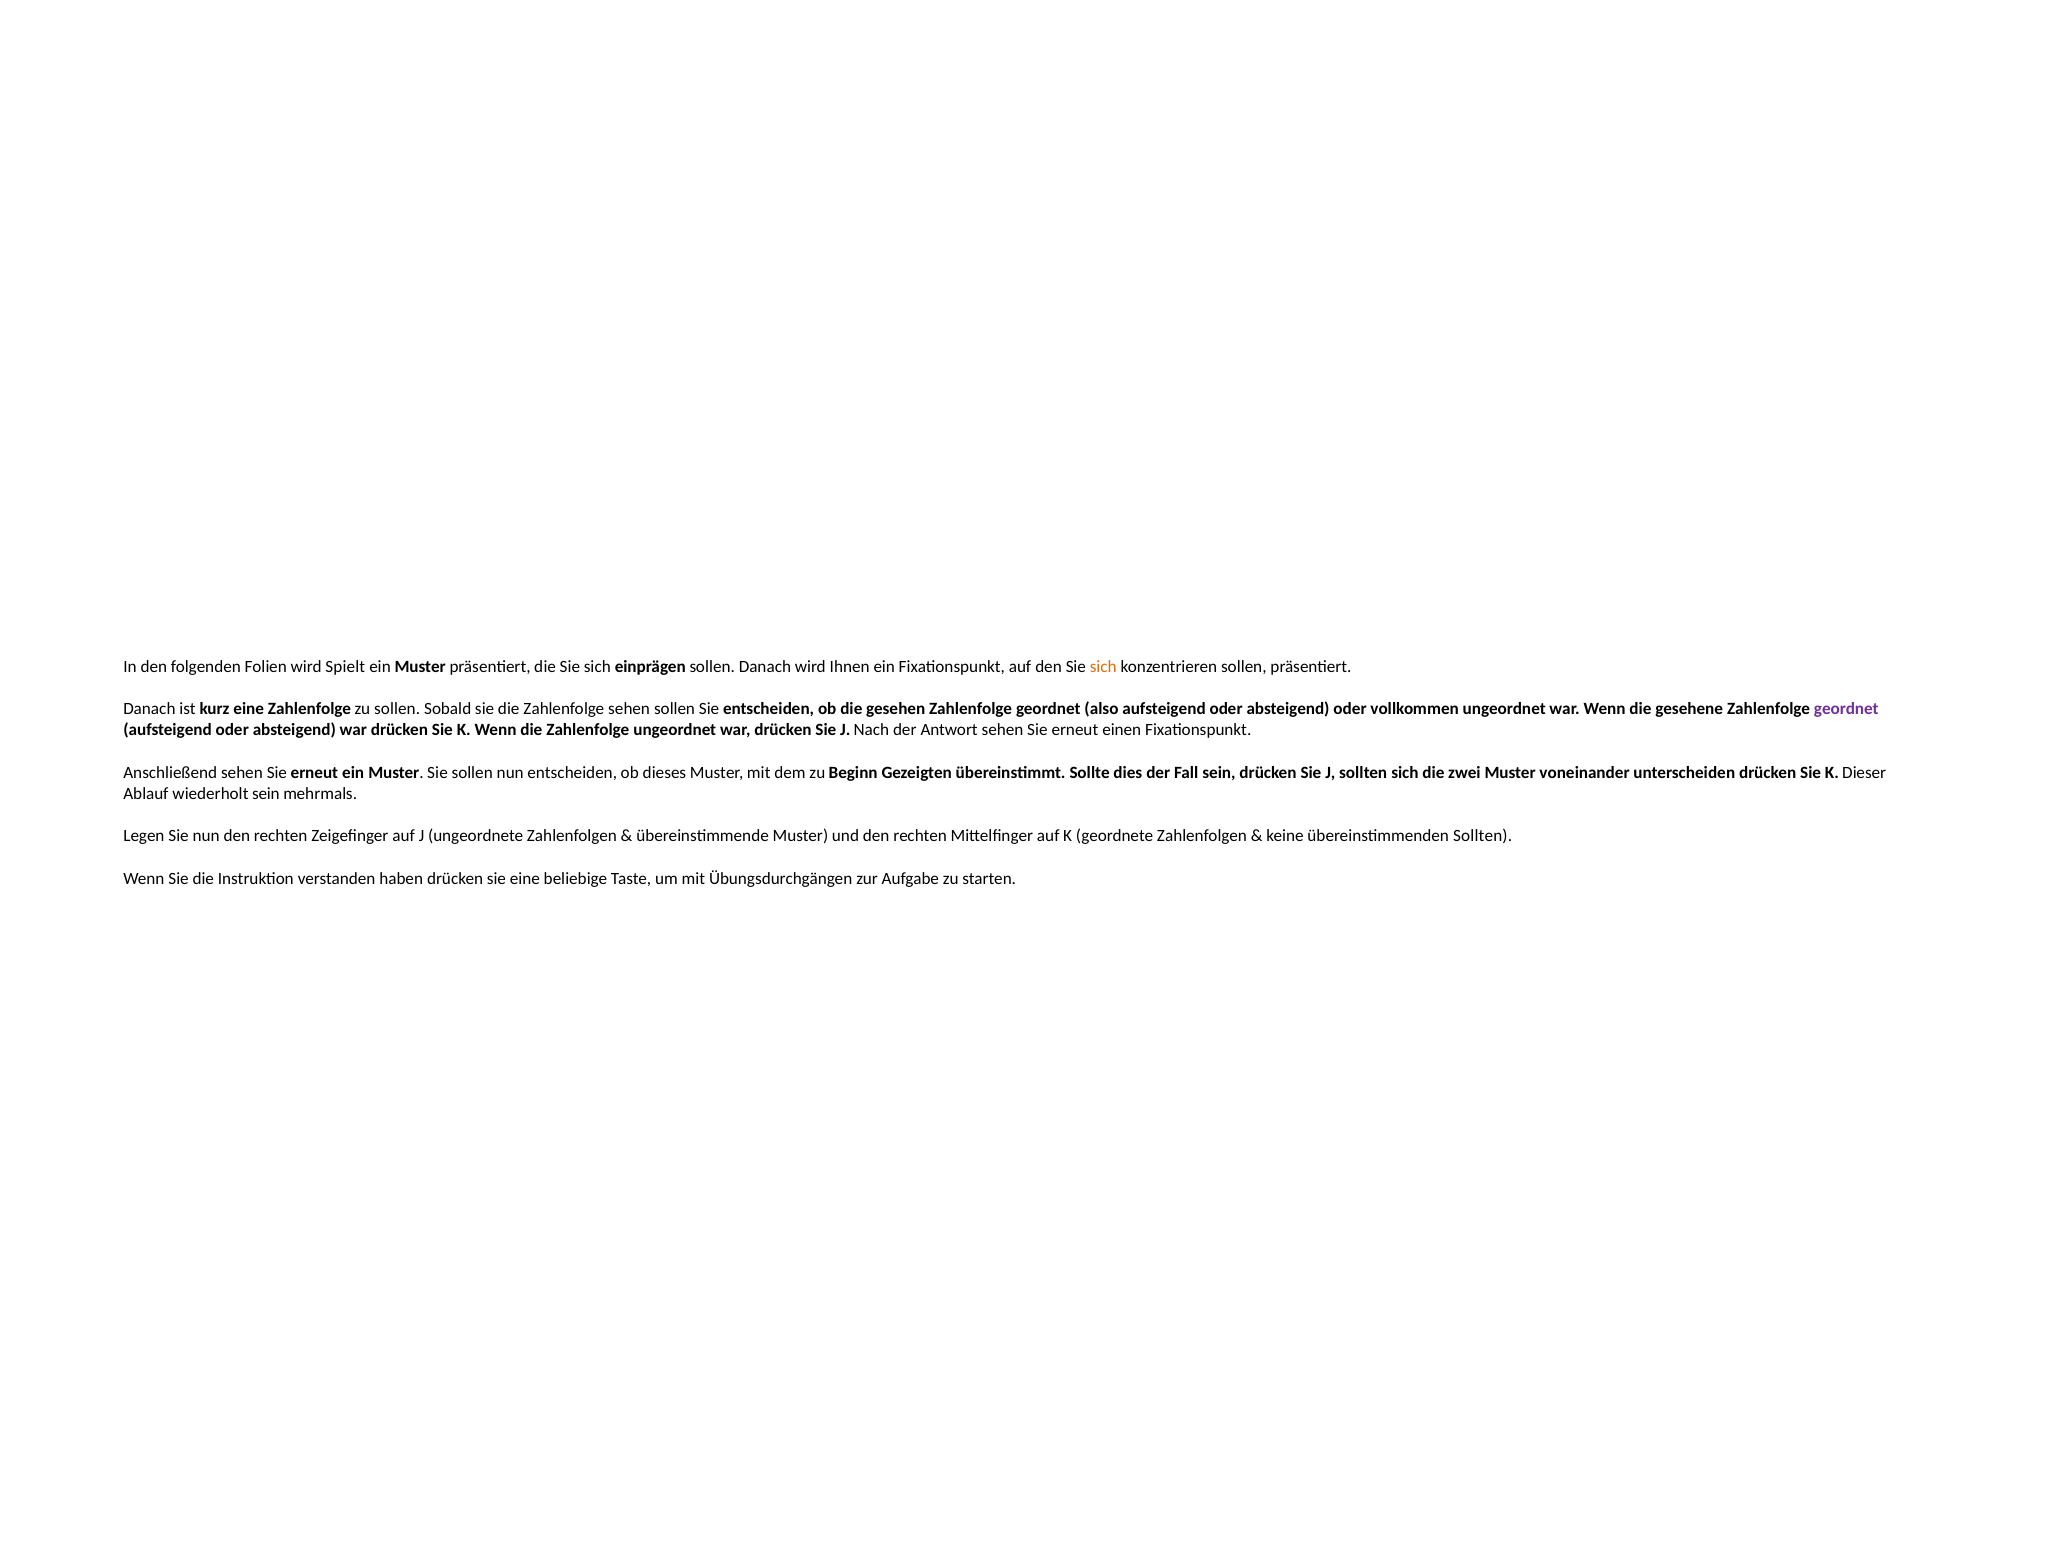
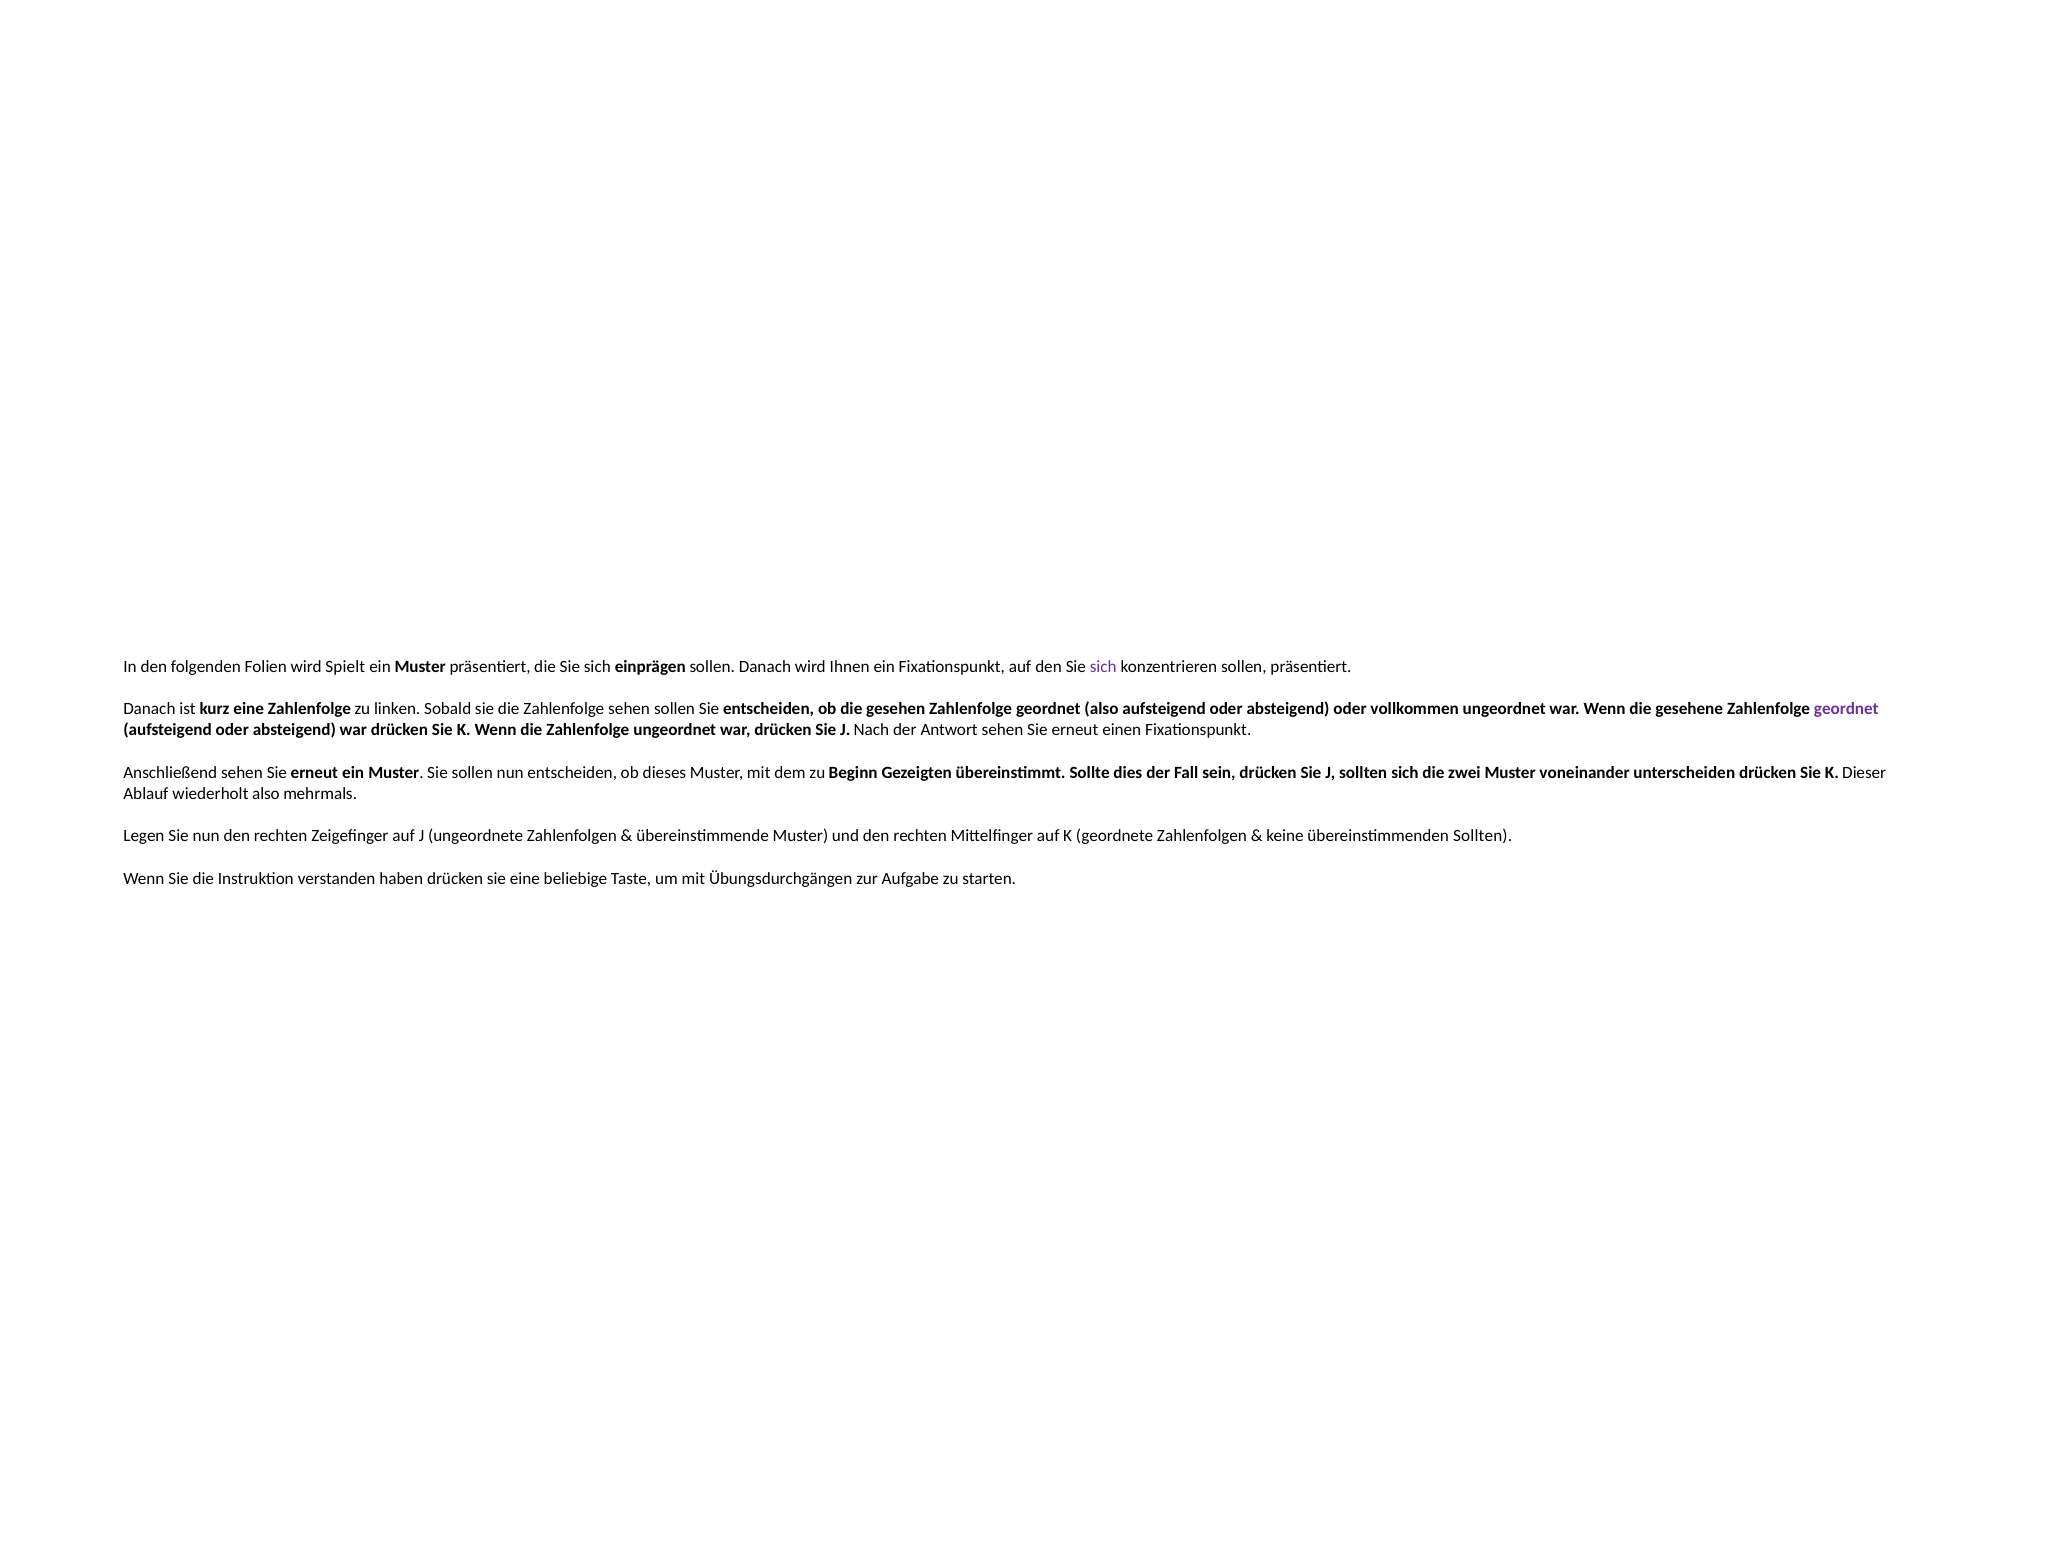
sich at (1103, 667) colour: orange -> purple
zu sollen: sollen -> linken
wiederholt sein: sein -> also
